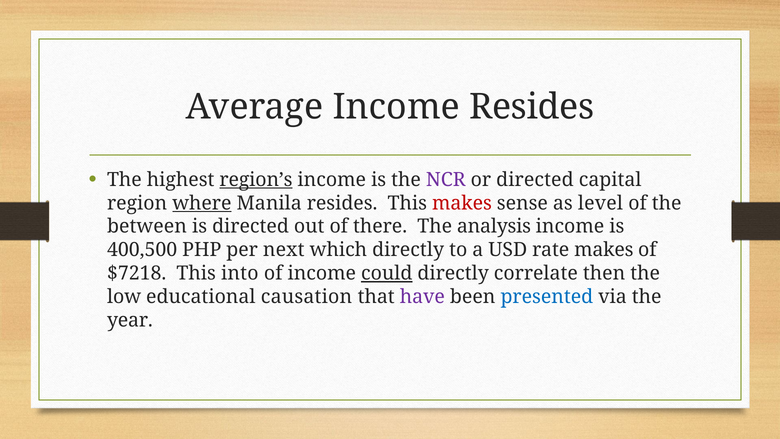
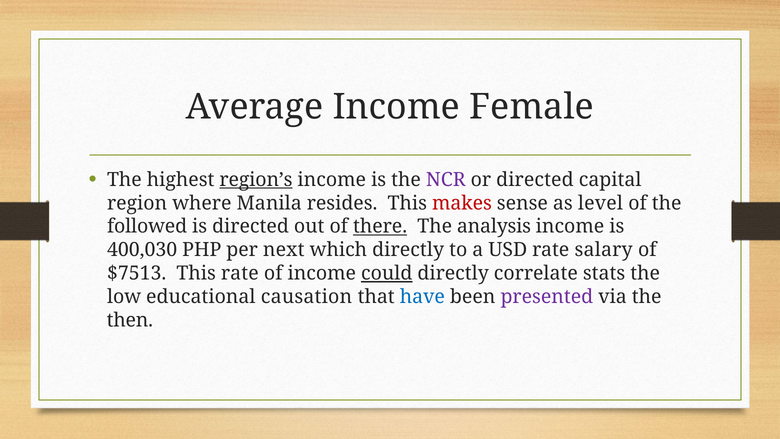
Income Resides: Resides -> Female
where underline: present -> none
between: between -> followed
there underline: none -> present
400,500: 400,500 -> 400,030
rate makes: makes -> salary
$7218: $7218 -> $7513
This into: into -> rate
then: then -> stats
have colour: purple -> blue
presented colour: blue -> purple
year: year -> then
